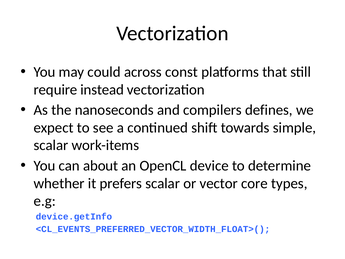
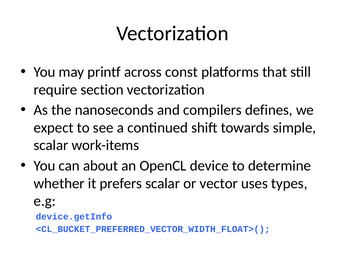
could: could -> printf
instead: instead -> section
core: core -> uses
<CL_EVENTS_PREFERRED_VECTOR_WIDTH_FLOAT>(: <CL_EVENTS_PREFERRED_VECTOR_WIDTH_FLOAT>( -> <CL_BUCKET_PREFERRED_VECTOR_WIDTH_FLOAT>(
